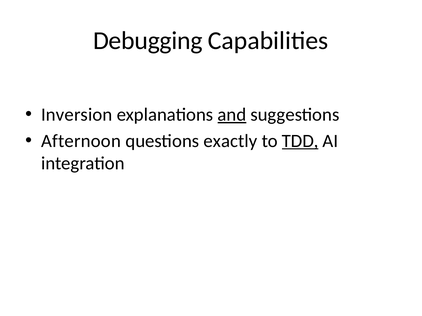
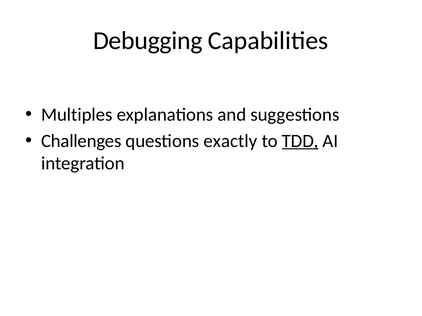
Inversion: Inversion -> Multiples
and underline: present -> none
Afternoon: Afternoon -> Challenges
